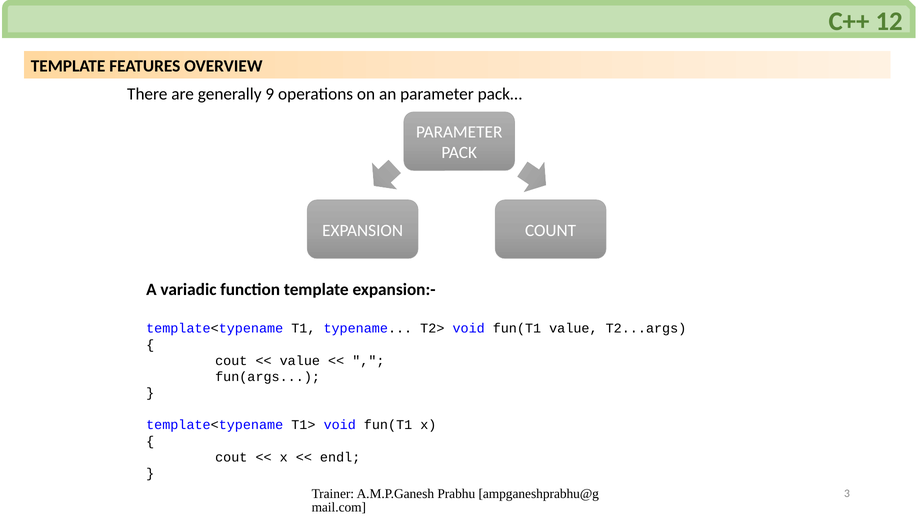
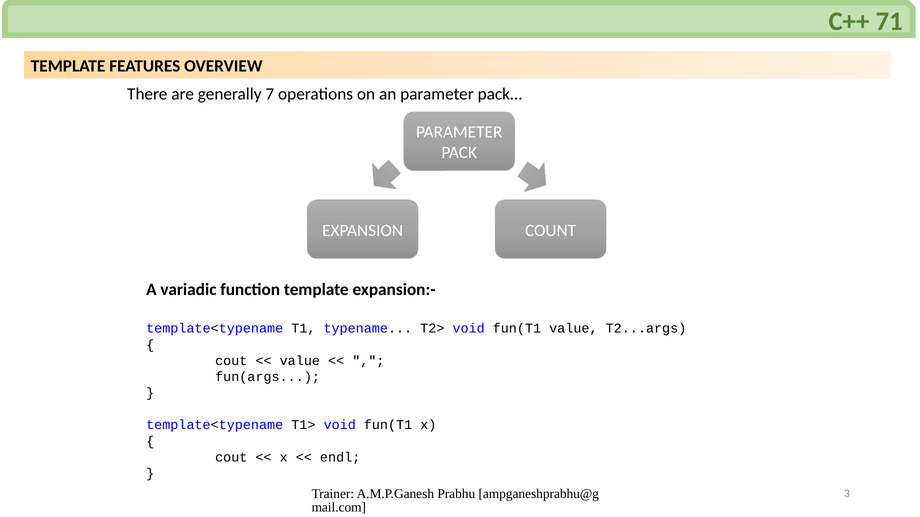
12: 12 -> 71
9: 9 -> 7
